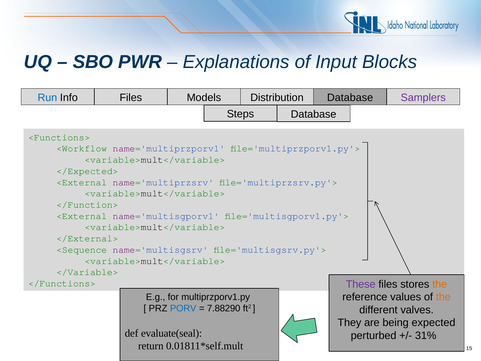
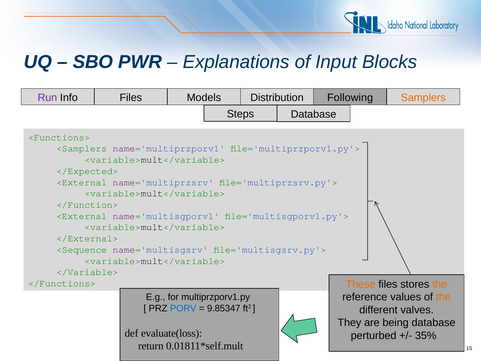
Run colour: blue -> purple
Distribution Database: Database -> Following
Samplers colour: purple -> orange
<Workflow: <Workflow -> <Samplers
These colour: purple -> orange
7.88290: 7.88290 -> 9.85347
being expected: expected -> database
evaluate(seal: evaluate(seal -> evaluate(loss
31%: 31% -> 35%
